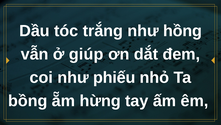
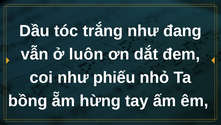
hồng: hồng -> đang
giúp: giúp -> luôn
